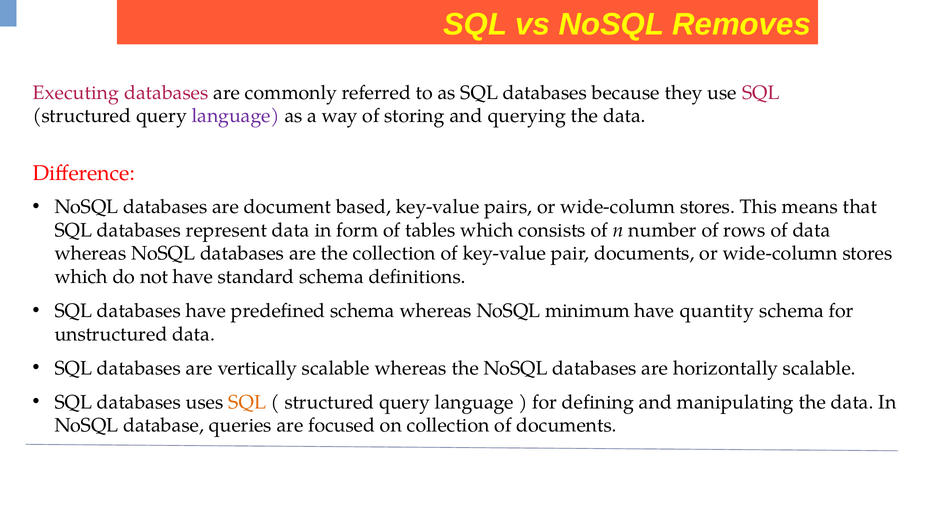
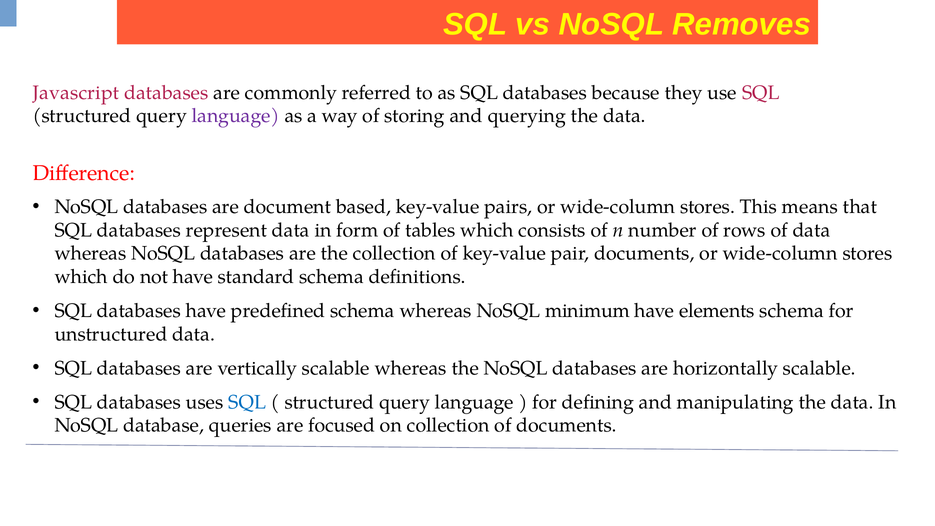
Executing: Executing -> Javascript
quantity: quantity -> elements
SQL at (247, 402) colour: orange -> blue
